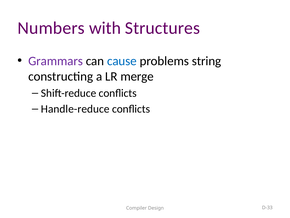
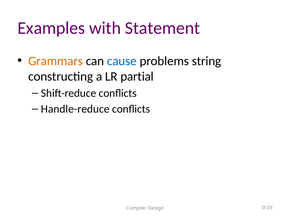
Numbers: Numbers -> Examples
Structures: Structures -> Statement
Grammars colour: purple -> orange
merge: merge -> partial
